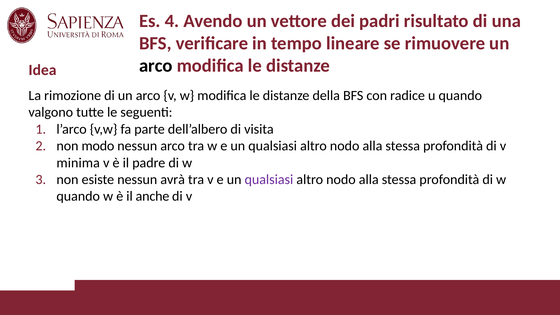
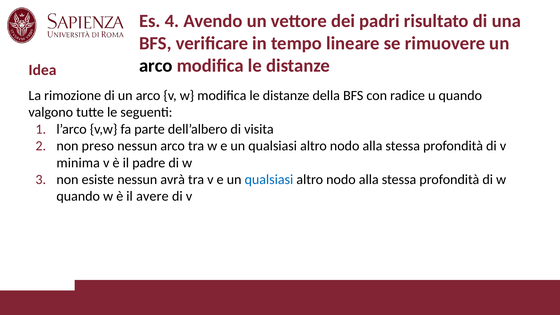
modo: modo -> preso
qualsiasi at (269, 180) colour: purple -> blue
anche: anche -> avere
